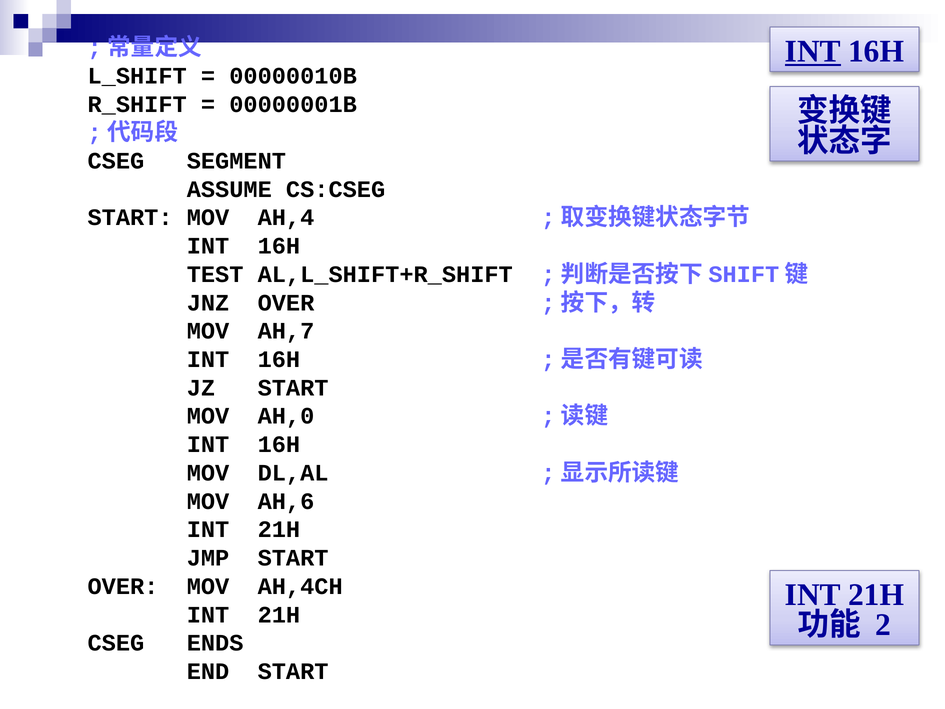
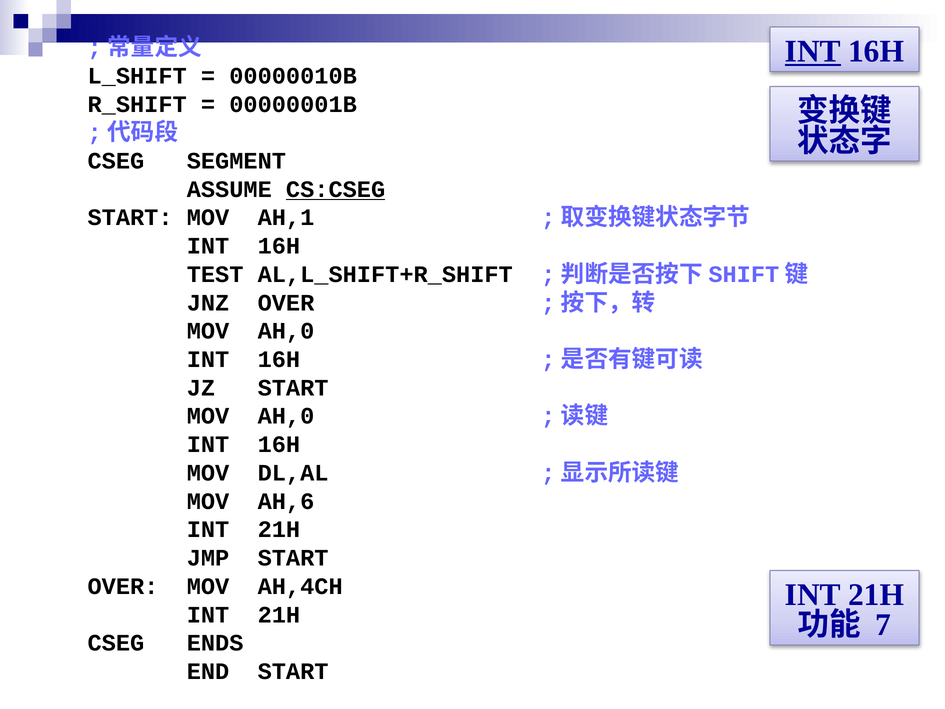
CS:CSEG underline: none -> present
AH,4: AH,4 -> AH,1
AH,7 at (286, 331): AH,7 -> AH,0
2: 2 -> 7
